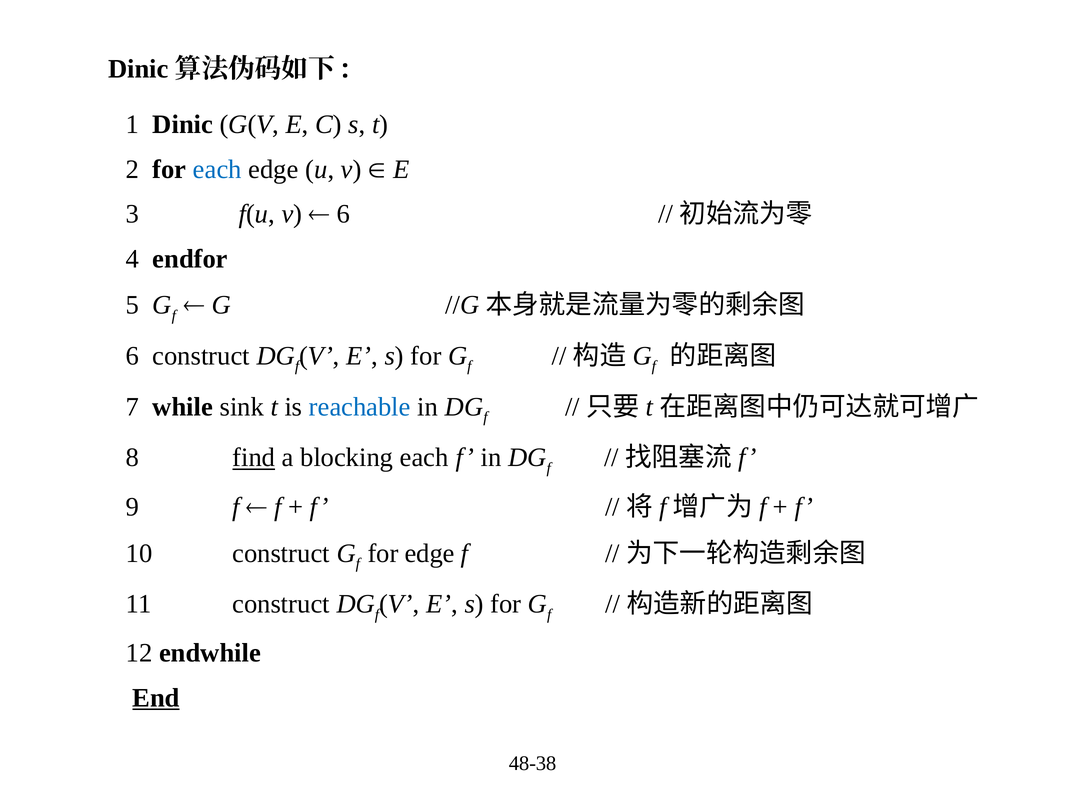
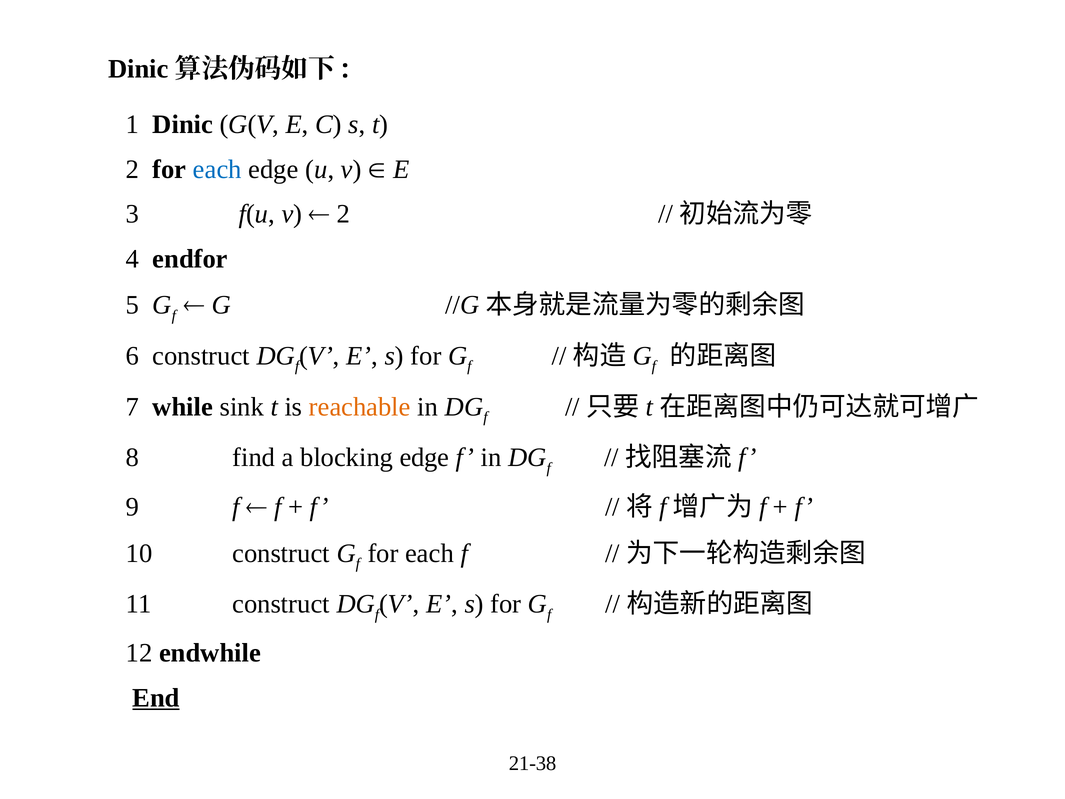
6 at (343, 214): 6 -> 2
reachable colour: blue -> orange
find underline: present -> none
blocking each: each -> edge
f for edge: edge -> each
48-38: 48-38 -> 21-38
